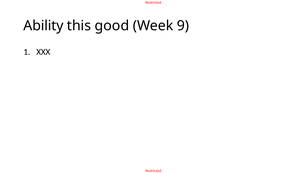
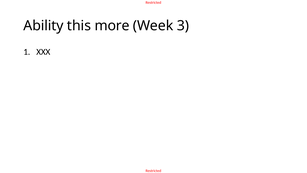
good: good -> more
9: 9 -> 3
